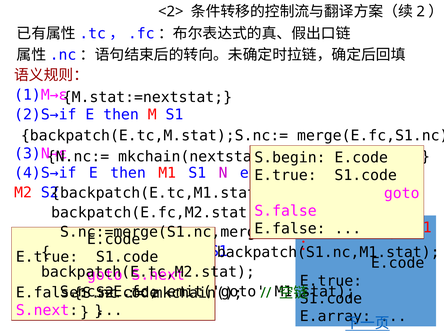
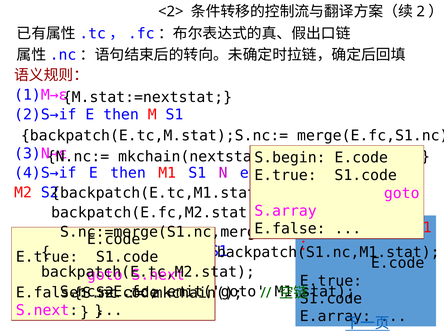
S.false: S.false -> S.array
